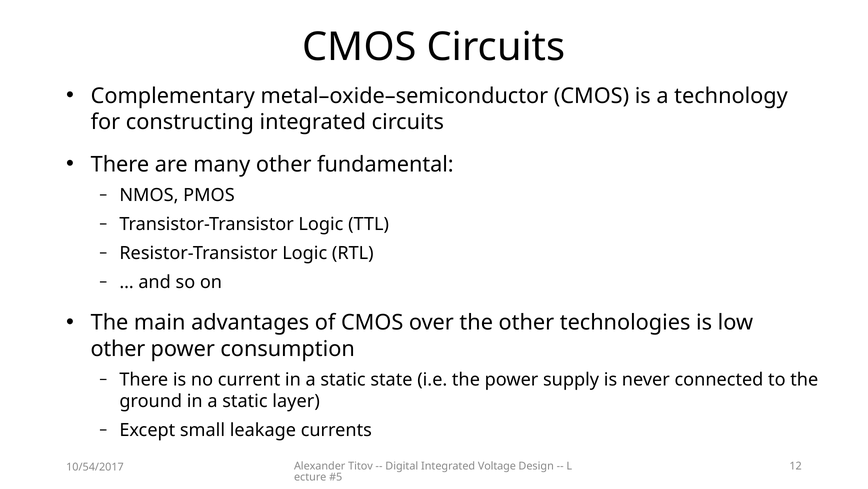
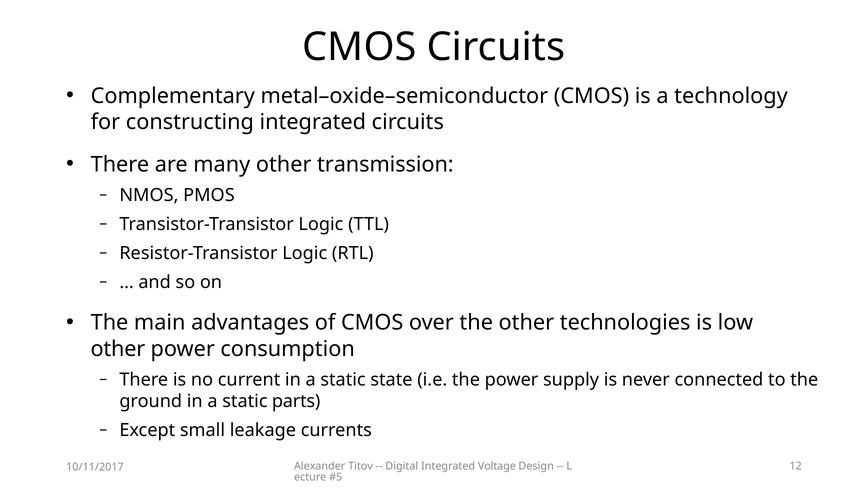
fundamental: fundamental -> transmission
layer: layer -> parts
10/54/2017: 10/54/2017 -> 10/11/2017
